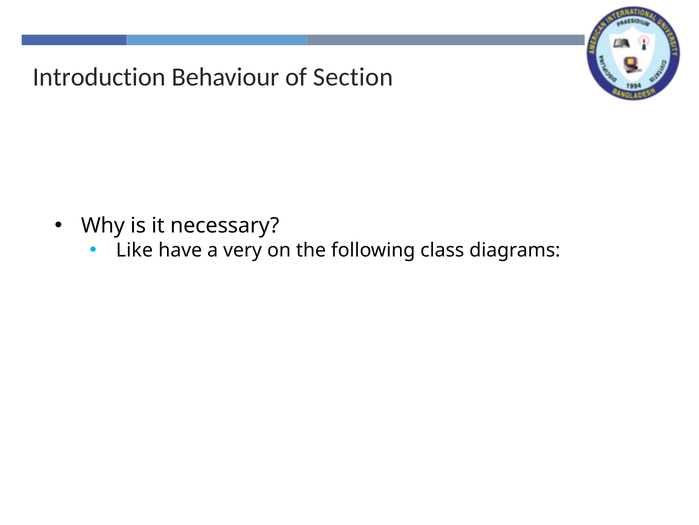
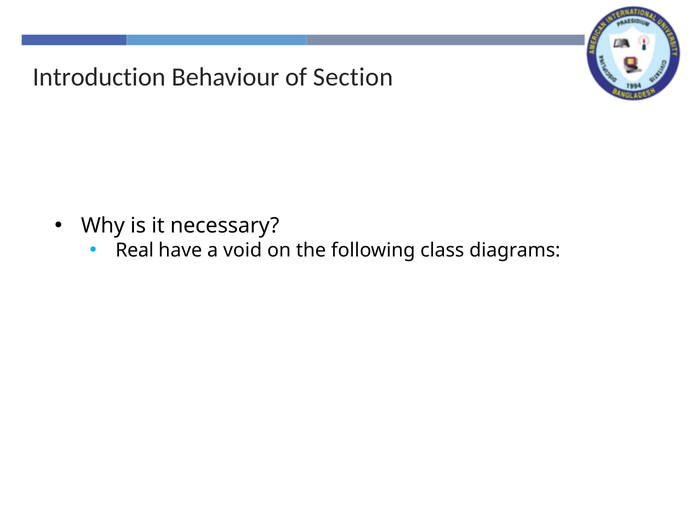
Like: Like -> Real
very: very -> void
